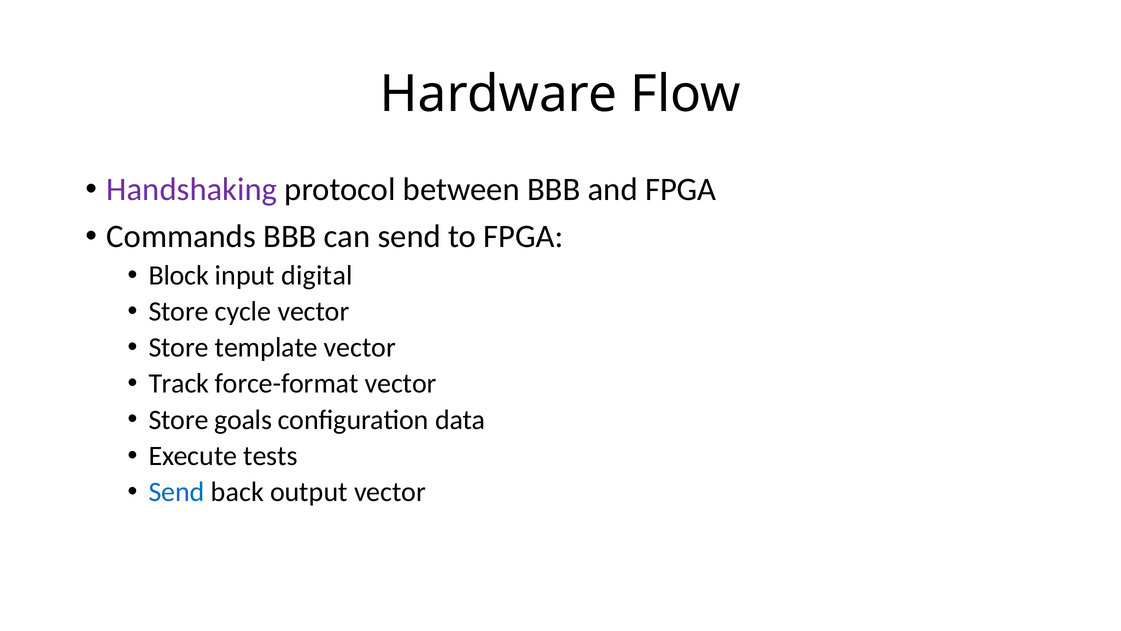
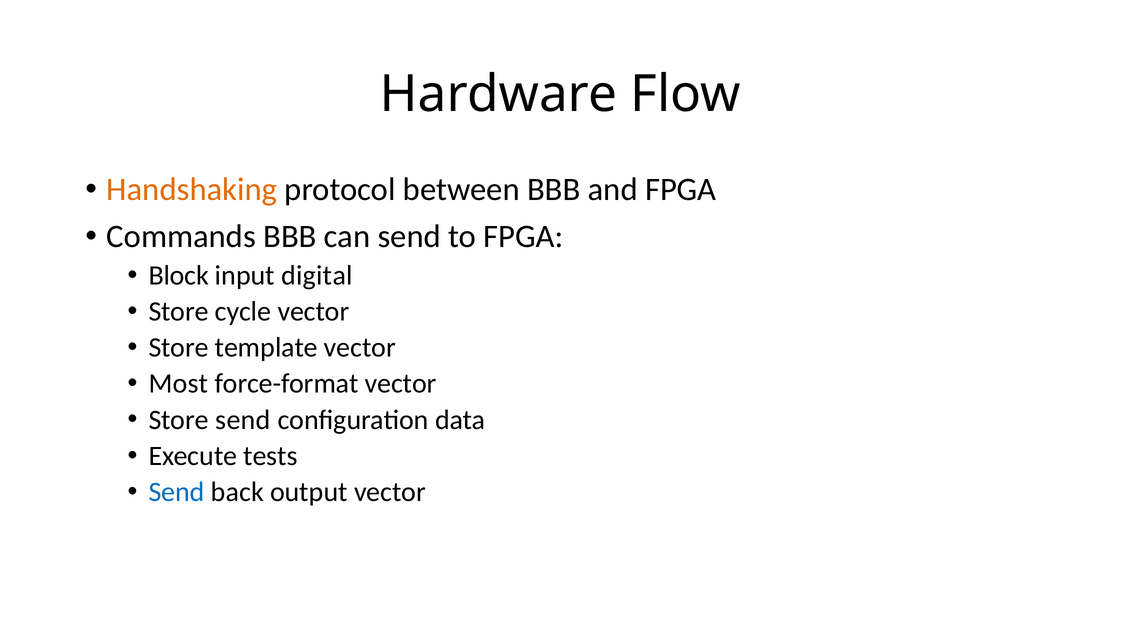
Handshaking colour: purple -> orange
Track: Track -> Most
Store goals: goals -> send
